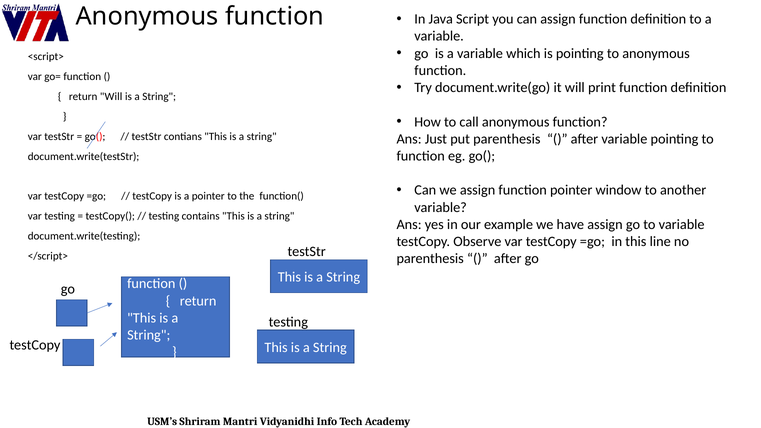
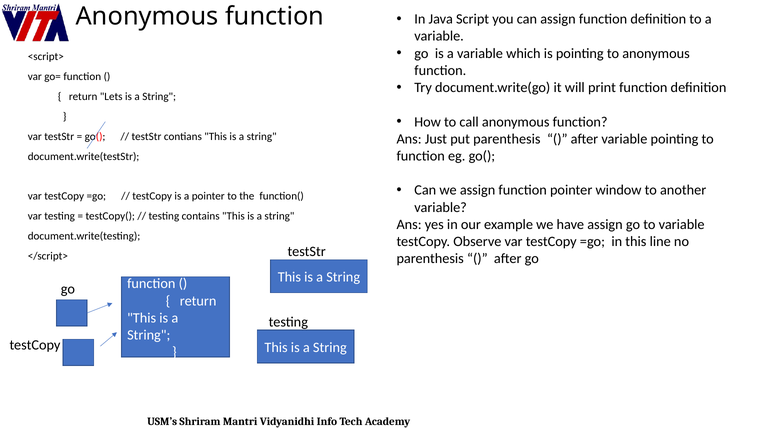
return Will: Will -> Lets
